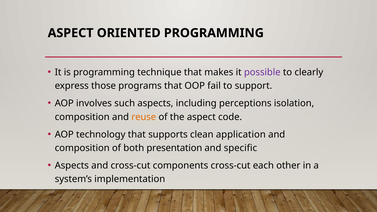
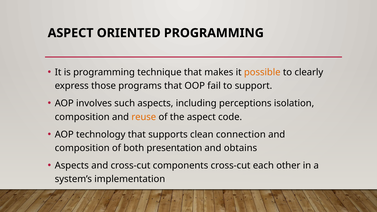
possible colour: purple -> orange
application: application -> connection
specific: specific -> obtains
